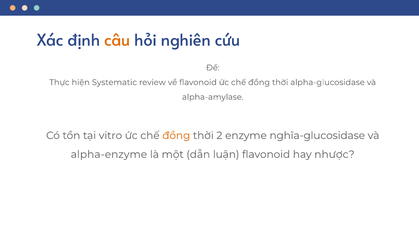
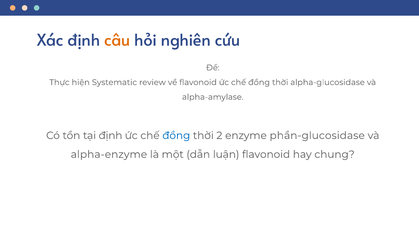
tại vitro: vitro -> định
đồng at (176, 135) colour: orange -> blue
nghĩa-glucosidase: nghĩa-glucosidase -> phần-glucosidase
nhược: nhược -> chung
